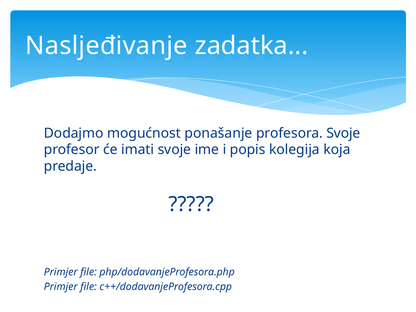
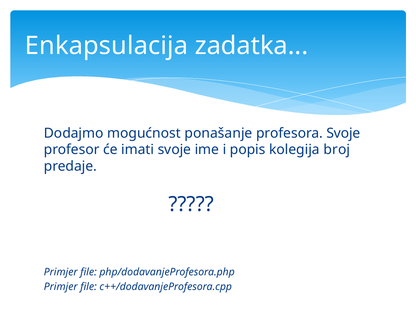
Nasljeđivanje: Nasljeđivanje -> Enkapsulacija
koja: koja -> broj
